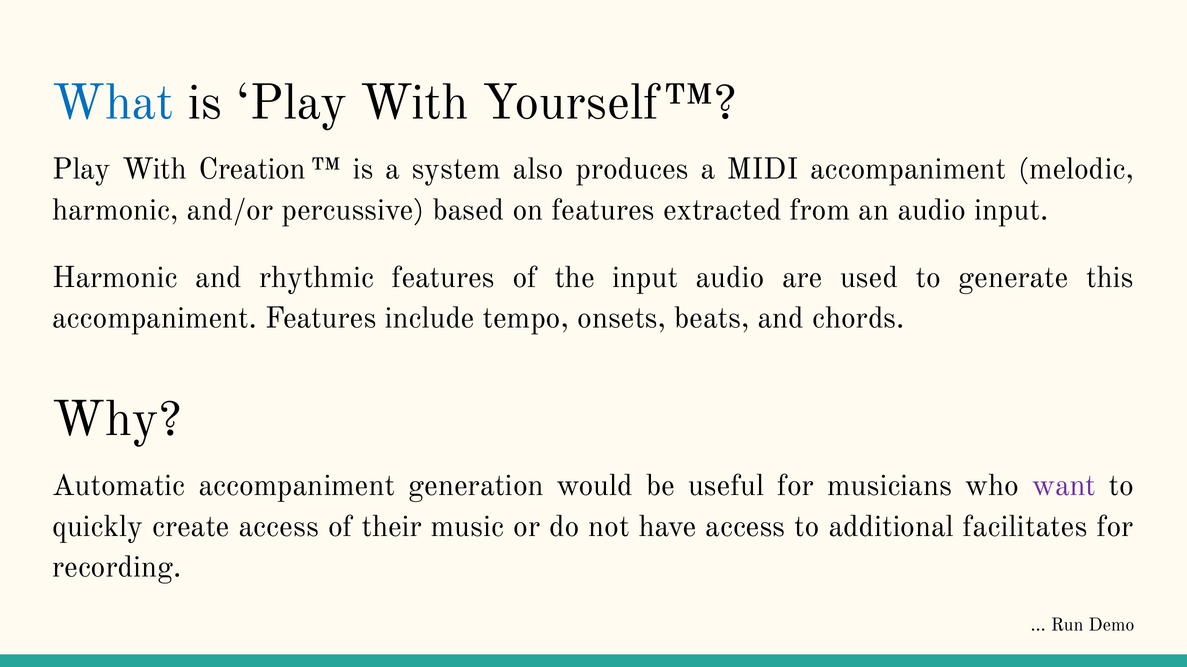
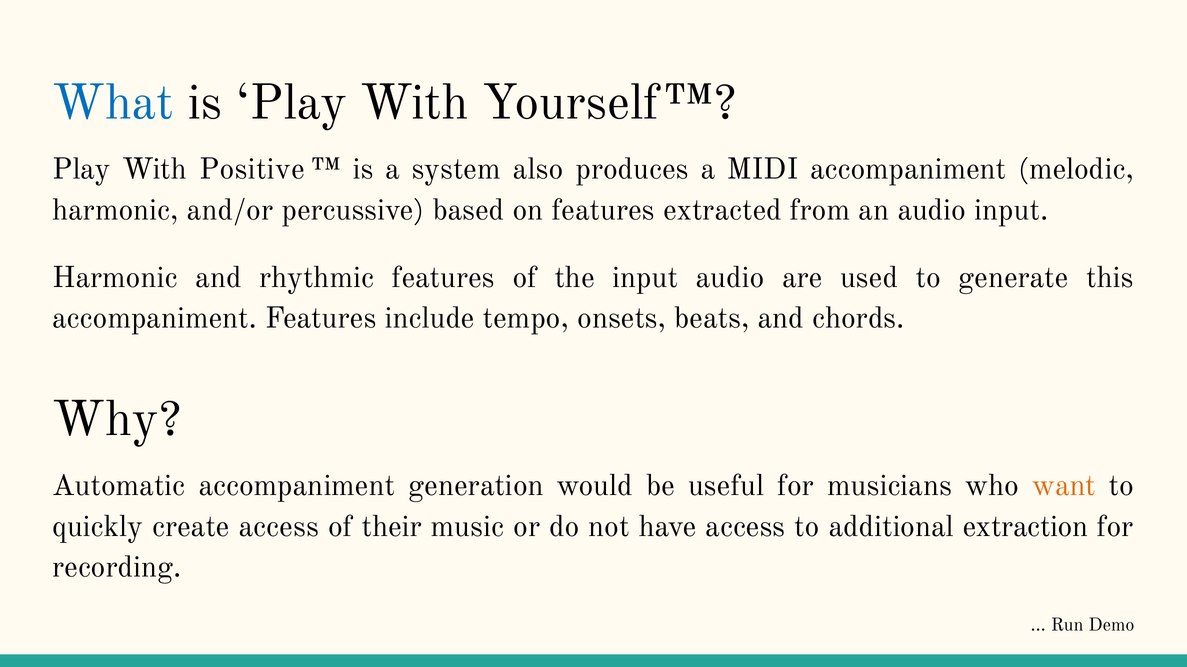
Creation: Creation -> Positive
want colour: purple -> orange
facilitates: facilitates -> extraction
